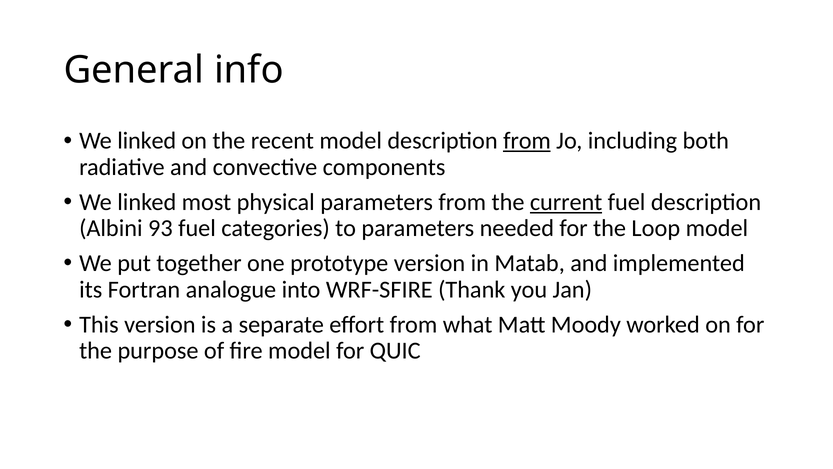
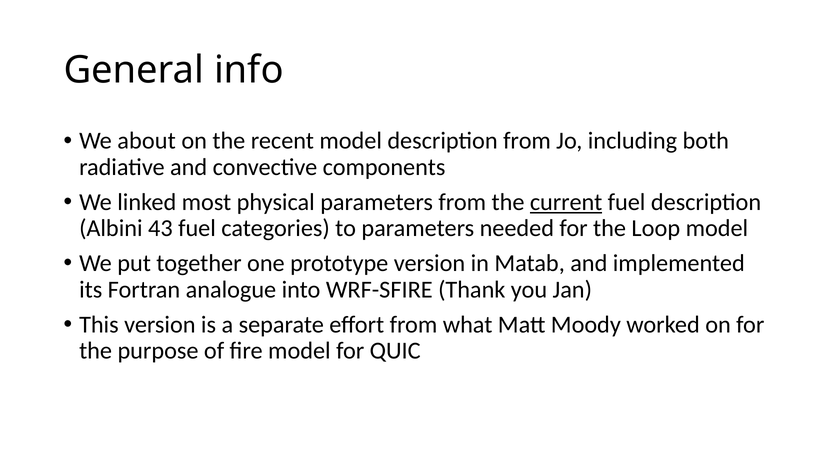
linked at (147, 141): linked -> about
from at (527, 141) underline: present -> none
93: 93 -> 43
